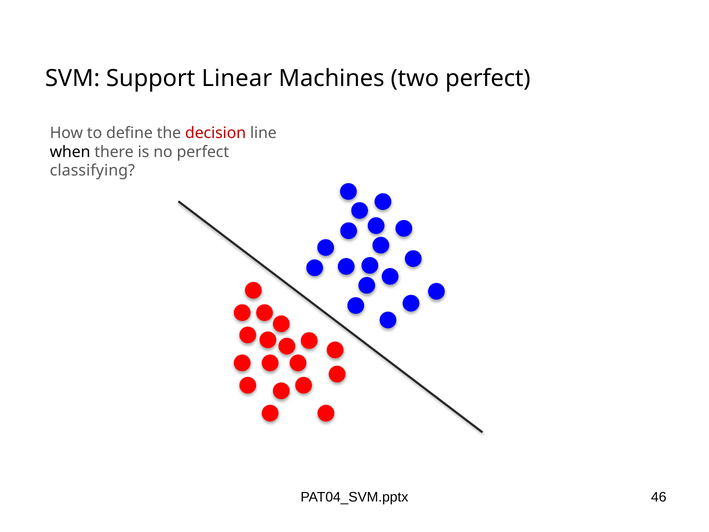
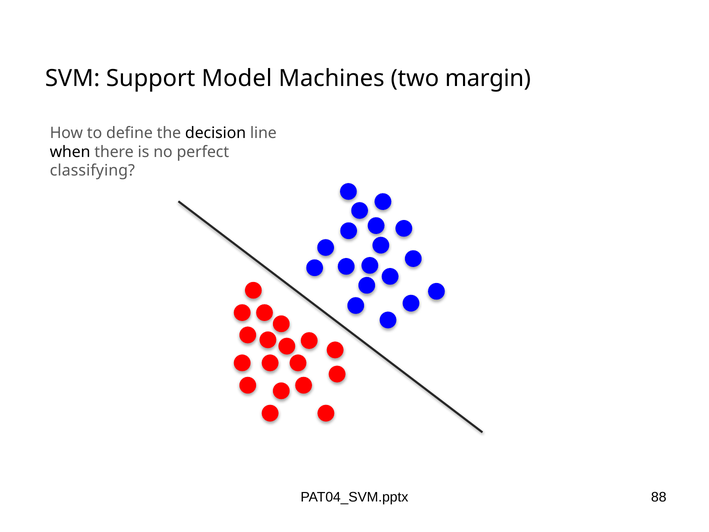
Linear: Linear -> Model
two perfect: perfect -> margin
decision colour: red -> black
46: 46 -> 88
